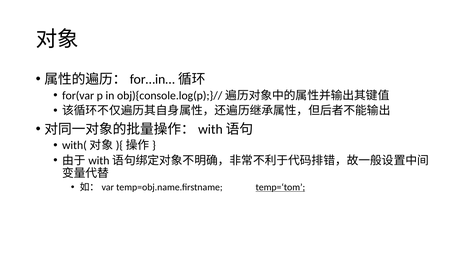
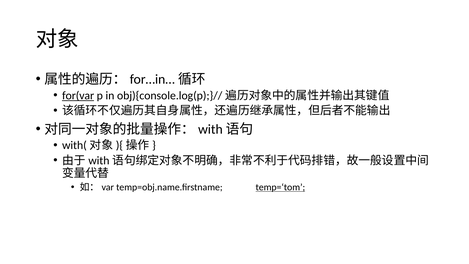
for(var underline: none -> present
